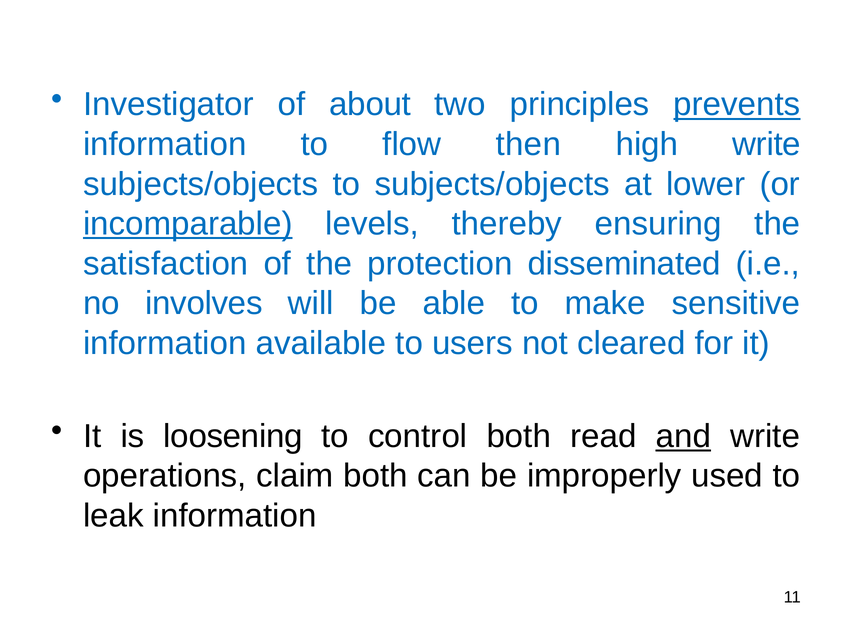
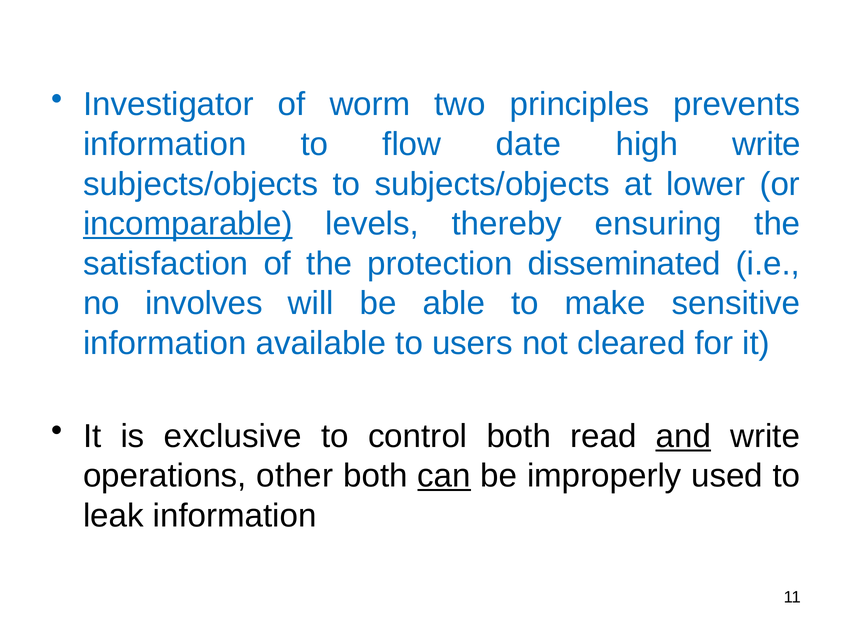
about: about -> worm
prevents underline: present -> none
then: then -> date
loosening: loosening -> exclusive
claim: claim -> other
can underline: none -> present
